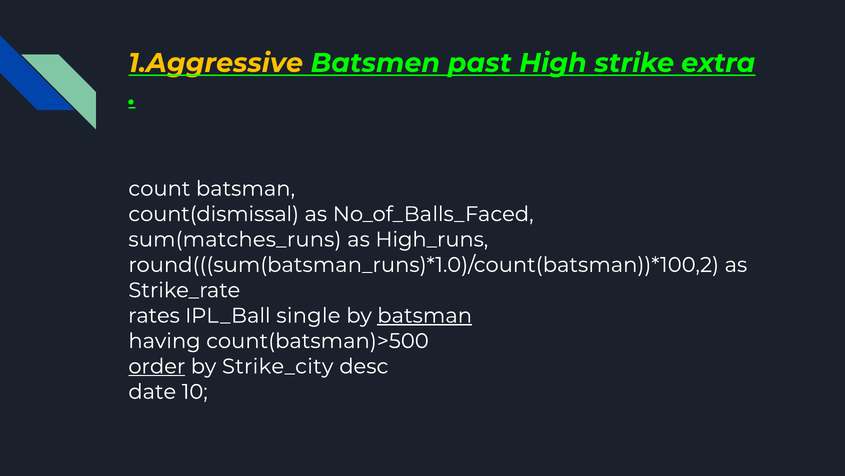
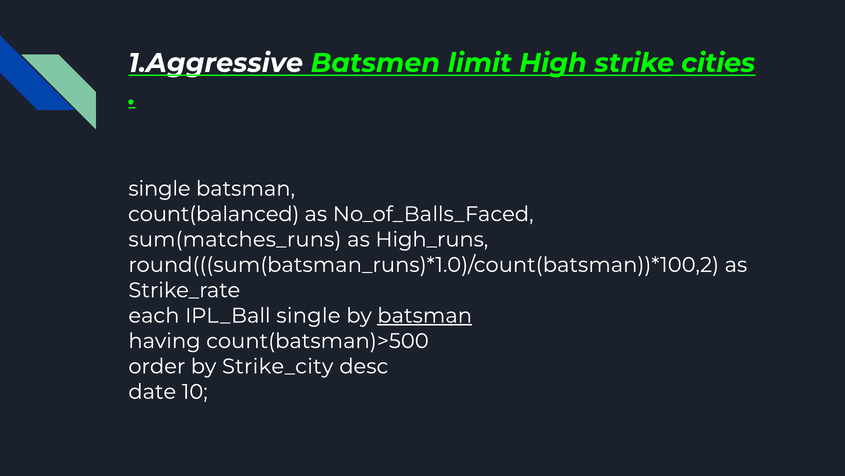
1.Aggressive colour: yellow -> white
past: past -> limit
extra: extra -> cities
count at (159, 188): count -> single
count(dismissal: count(dismissal -> count(balanced
rates: rates -> each
order underline: present -> none
